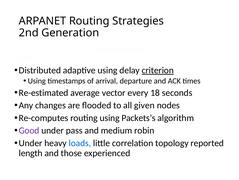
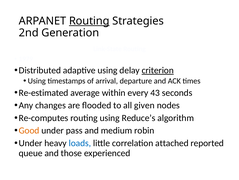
Routing at (89, 21) underline: none -> present
vector: vector -> within
18: 18 -> 43
Packets’s: Packets’s -> Reduce’s
Good colour: purple -> orange
topology: topology -> attached
length: length -> queue
